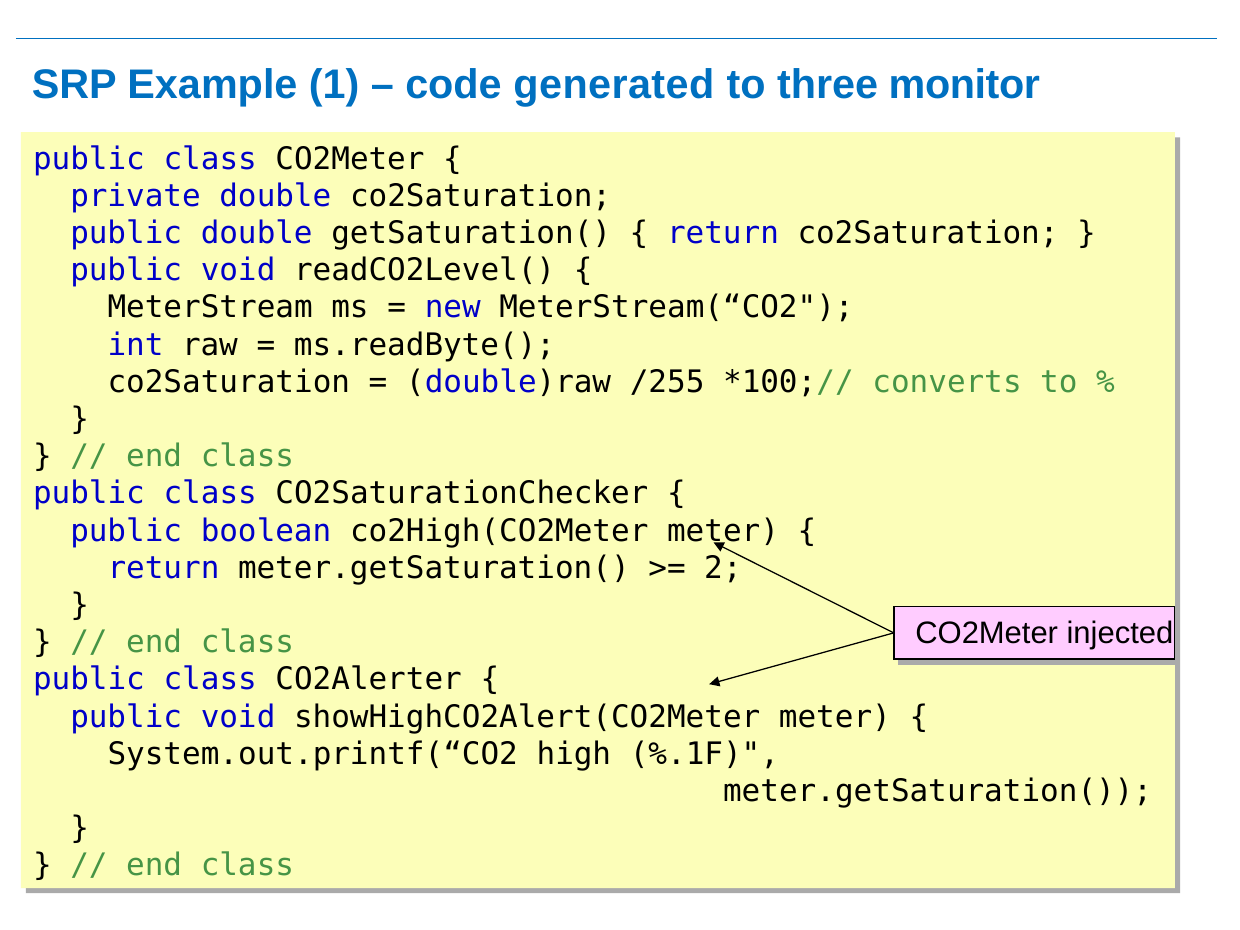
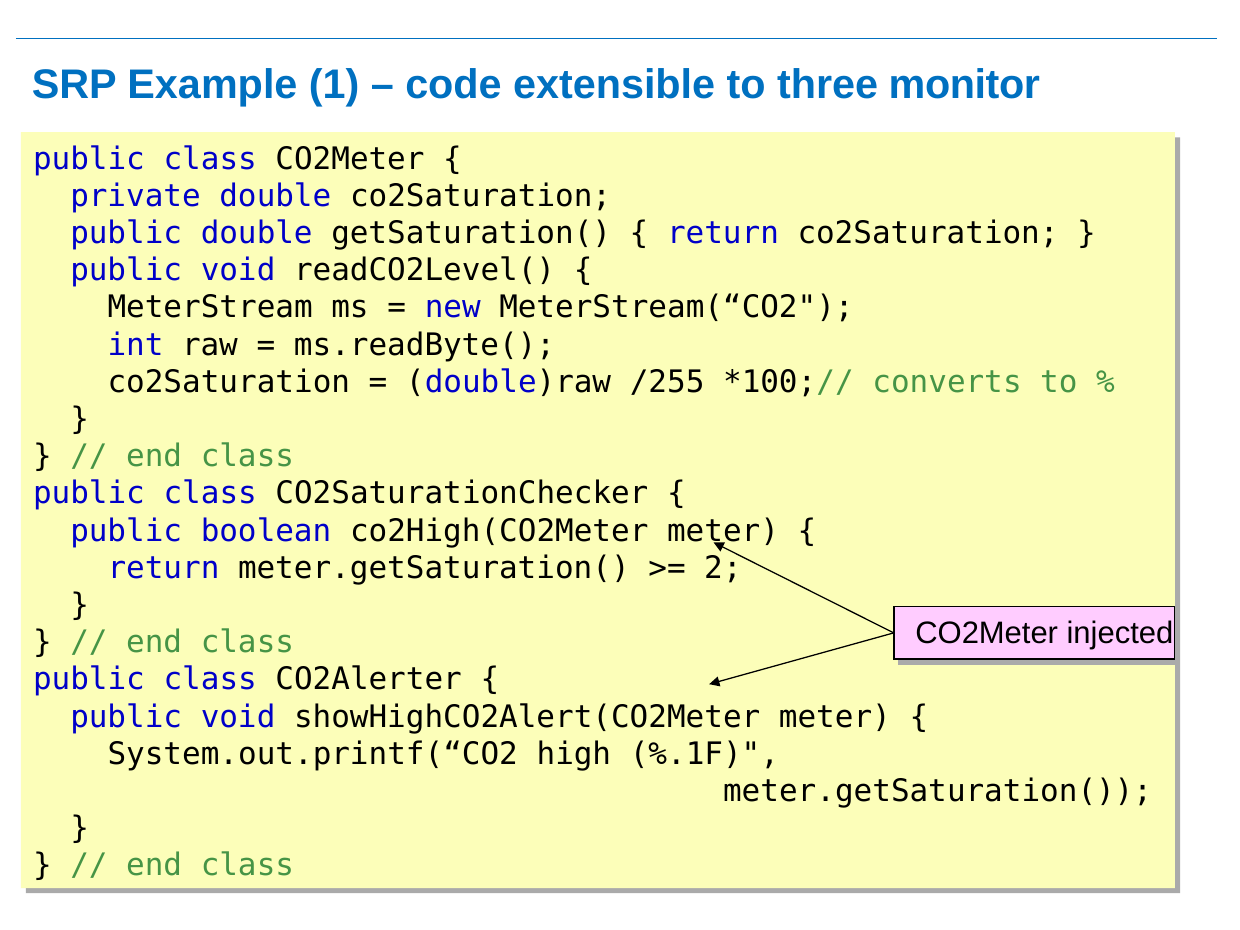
generated: generated -> extensible
